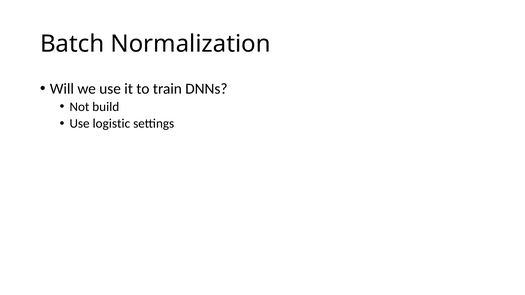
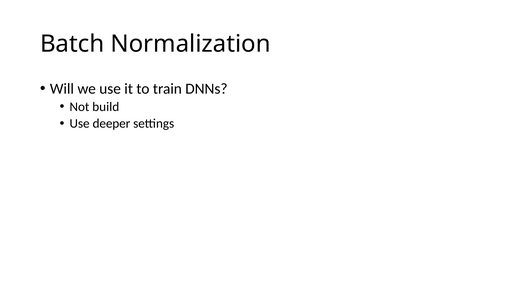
logistic: logistic -> deeper
